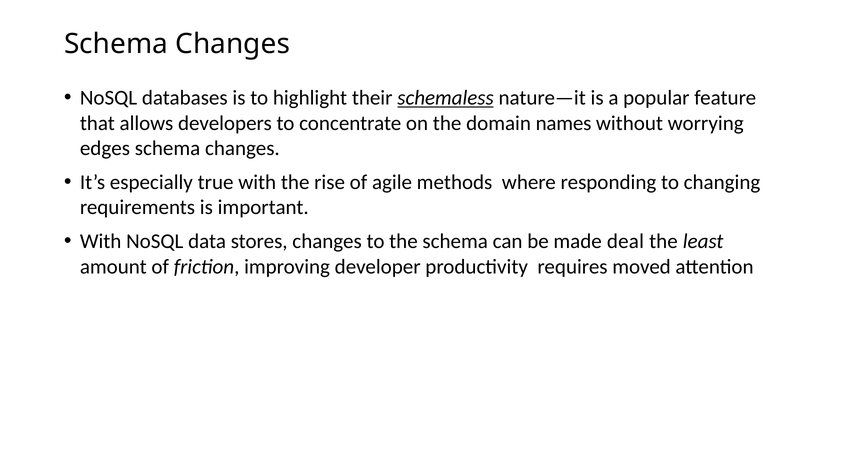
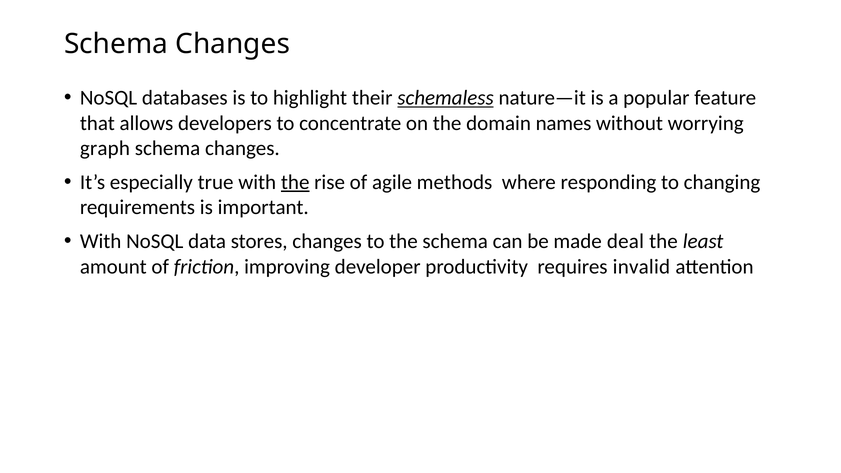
edges: edges -> graph
the at (295, 182) underline: none -> present
moved: moved -> invalid
